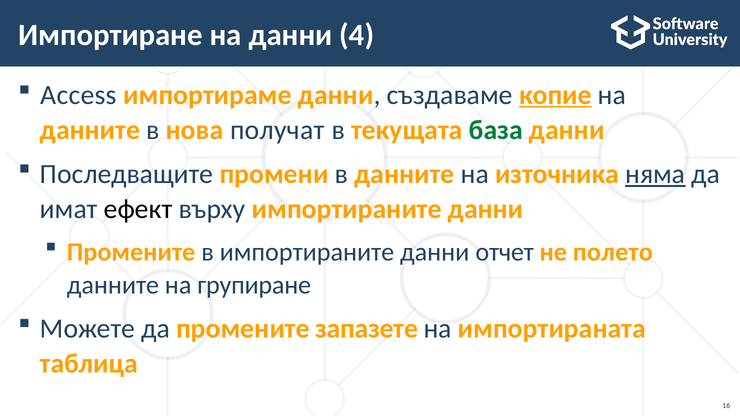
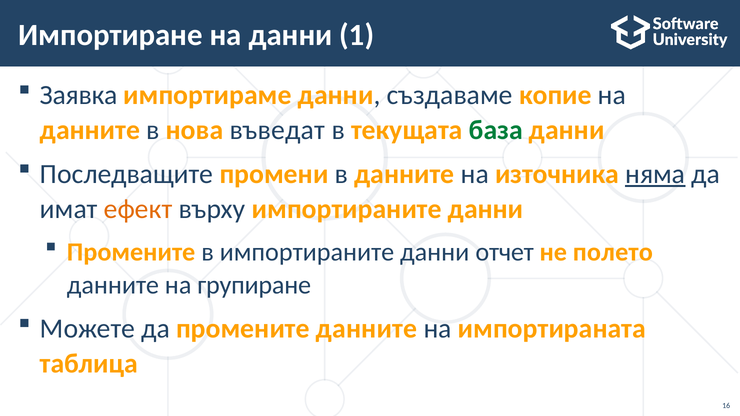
4: 4 -> 1
Access: Access -> Заявка
копие underline: present -> none
получат: получат -> въведат
ефект colour: black -> orange
промените запазете: запазете -> данните
